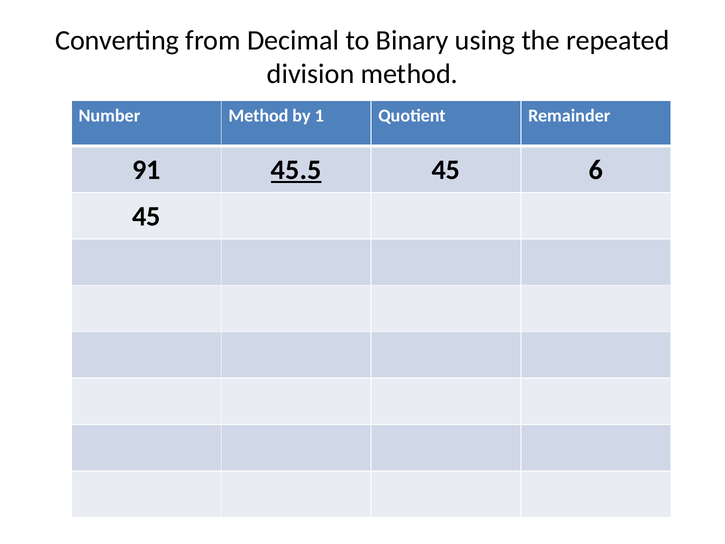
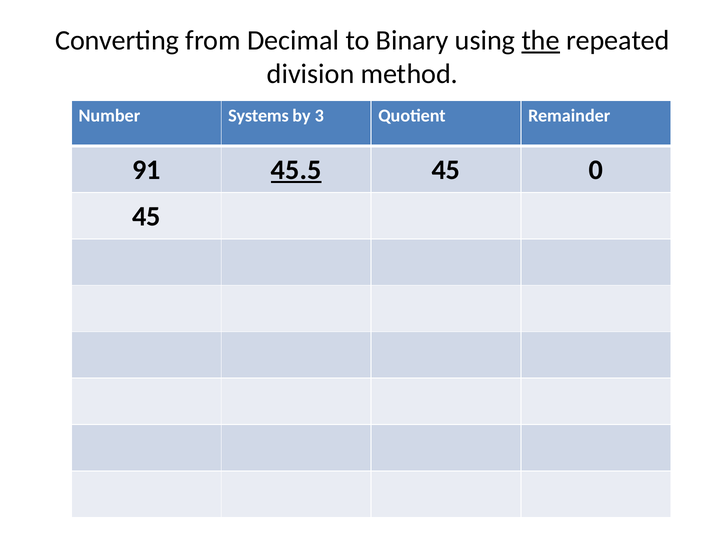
the underline: none -> present
Number Method: Method -> Systems
1: 1 -> 3
6: 6 -> 0
